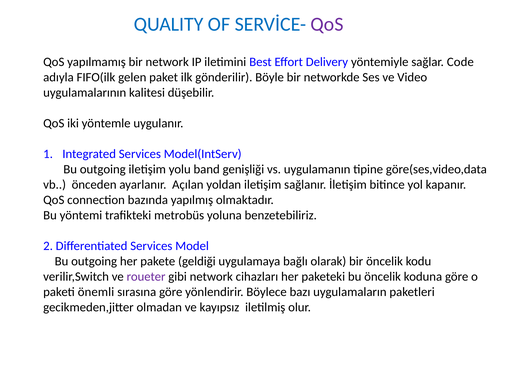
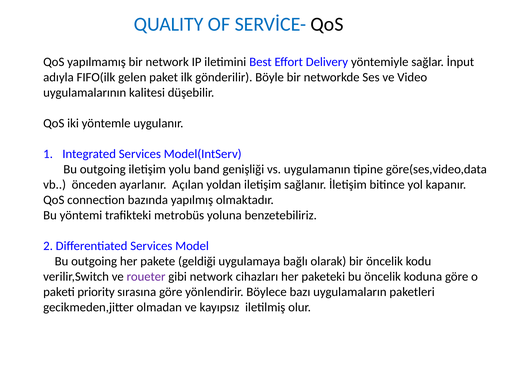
QoS at (327, 24) colour: purple -> black
Code: Code -> İnput
önemli: önemli -> priority
